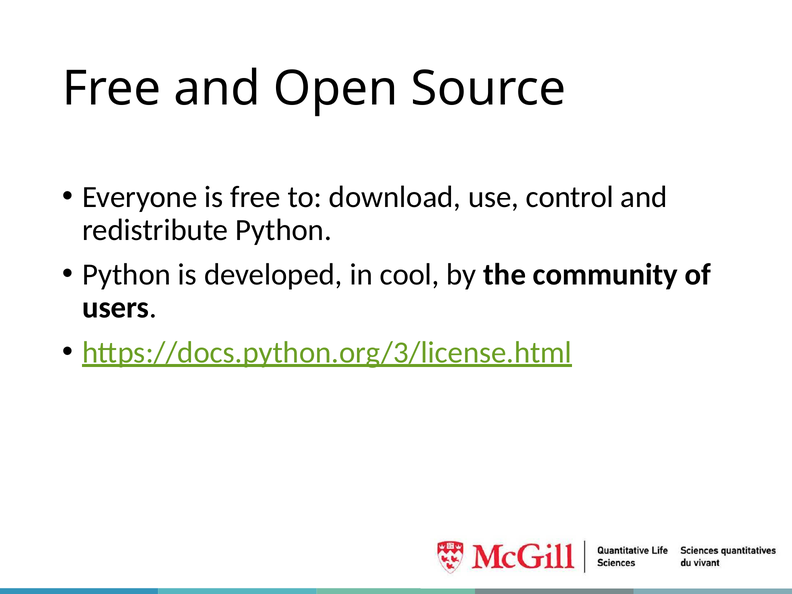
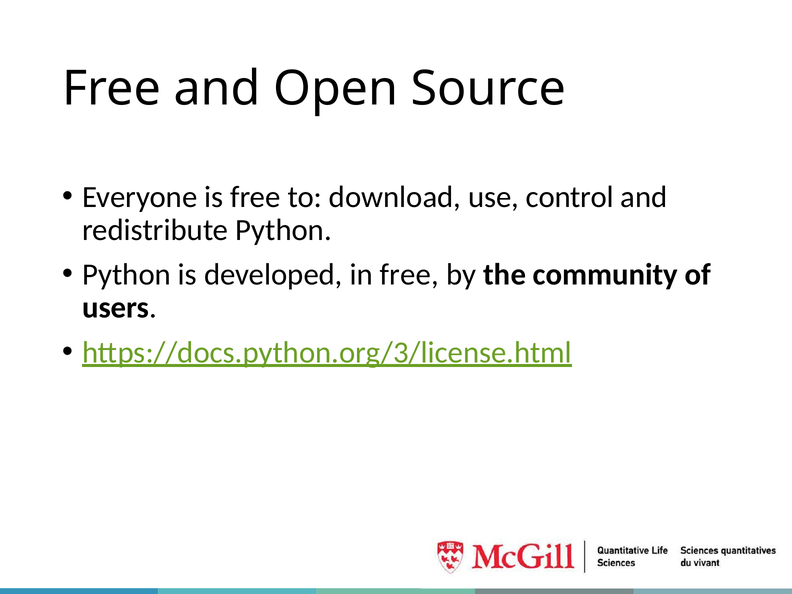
in cool: cool -> free
